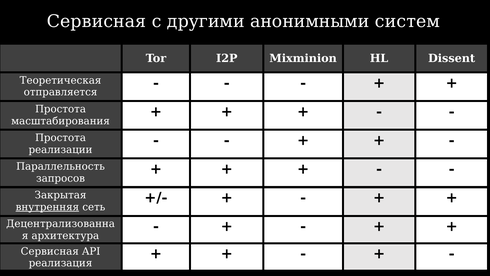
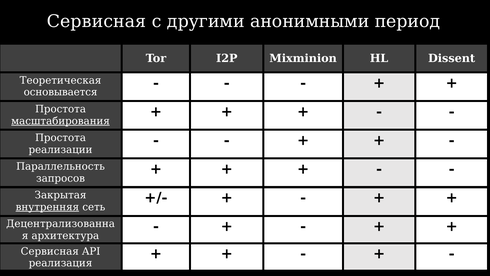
систем: систем -> период
отправляется: отправляется -> основывается
масштабирования underline: none -> present
